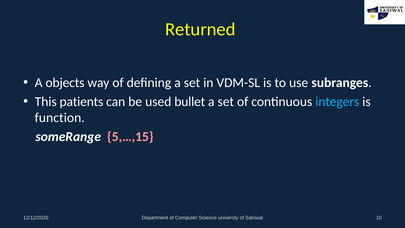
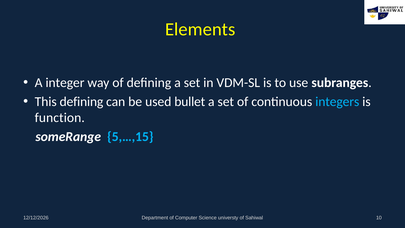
Returned: Returned -> Elements
objects: objects -> integer
This patients: patients -> defining
5,…,15 colour: pink -> light blue
